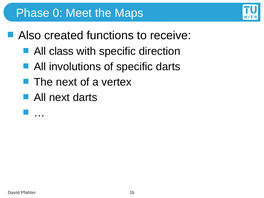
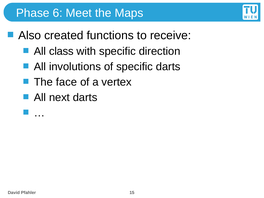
0: 0 -> 6
The next: next -> face
